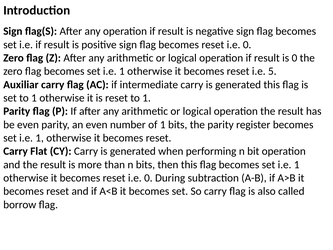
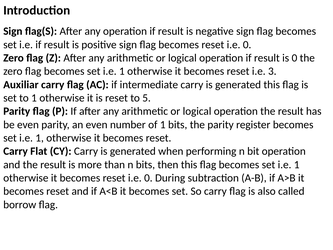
5: 5 -> 3
reset to 1: 1 -> 5
